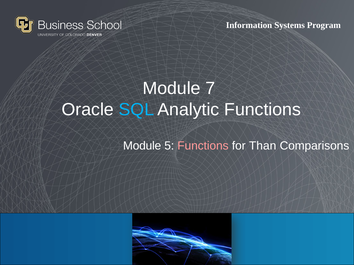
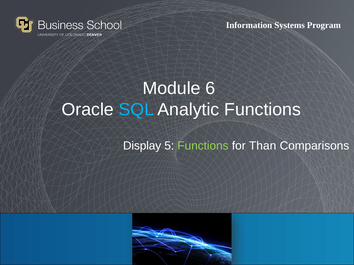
7: 7 -> 6
Module at (142, 146): Module -> Display
Functions at (203, 146) colour: pink -> light green
